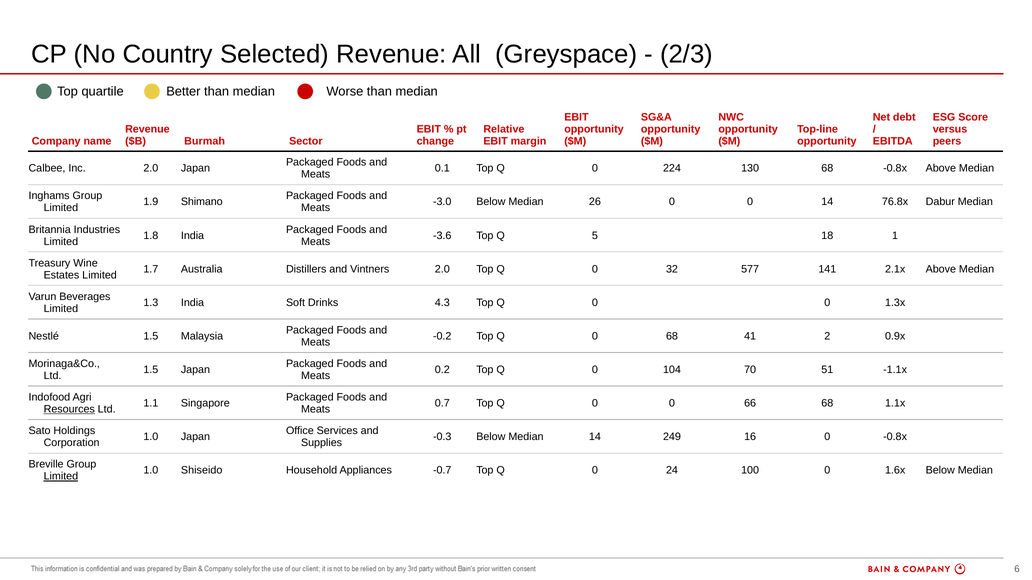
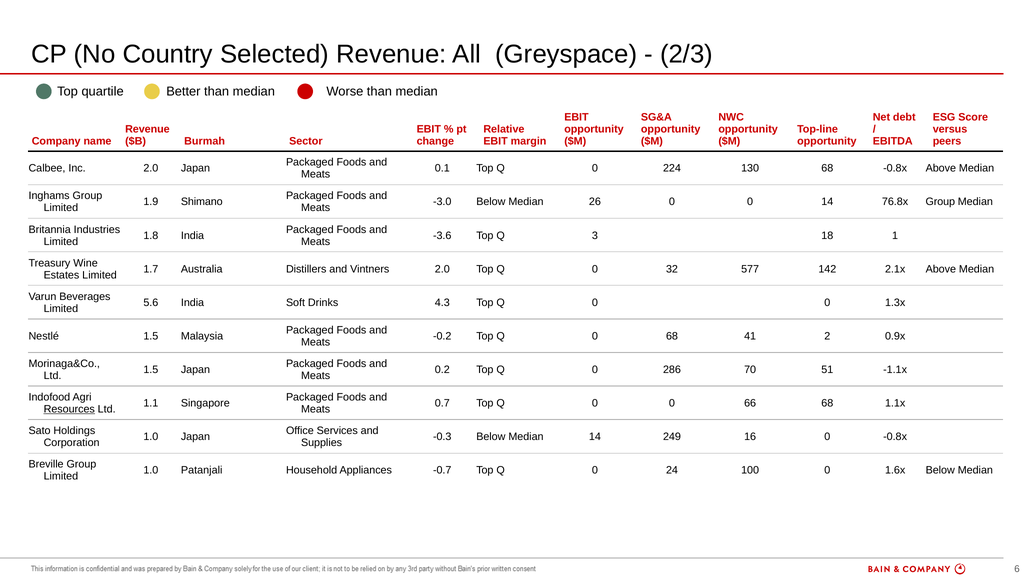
76.8x Dabur: Dabur -> Group
5: 5 -> 3
141: 141 -> 142
1.3: 1.3 -> 5.6
104: 104 -> 286
Shiseido: Shiseido -> Patanjali
Limited at (61, 477) underline: present -> none
